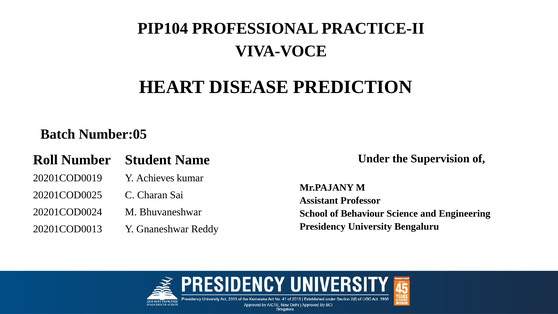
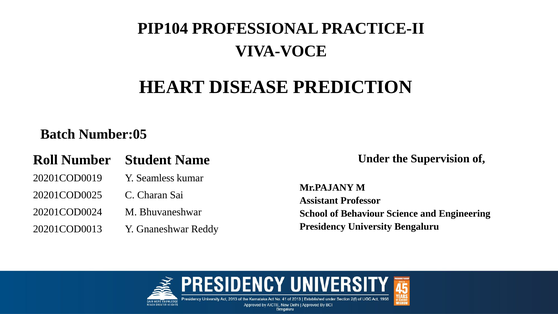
Achieves: Achieves -> Seamless
